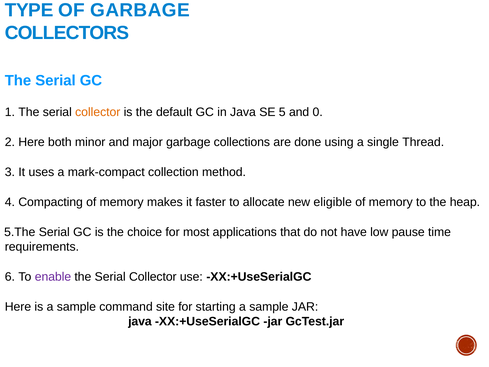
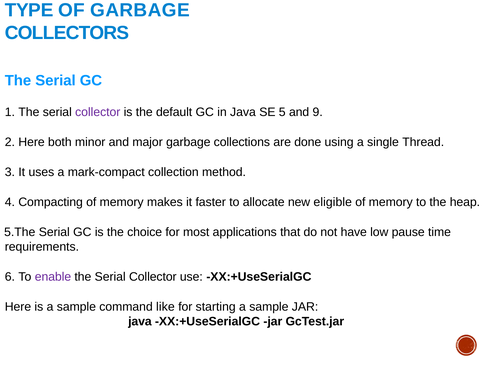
collector at (98, 112) colour: orange -> purple
0: 0 -> 9
site: site -> like
